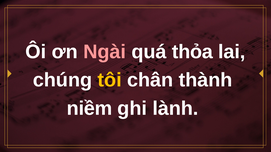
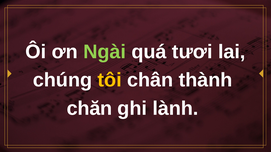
Ngài colour: pink -> light green
thỏa: thỏa -> tươi
niềm: niềm -> chăn
